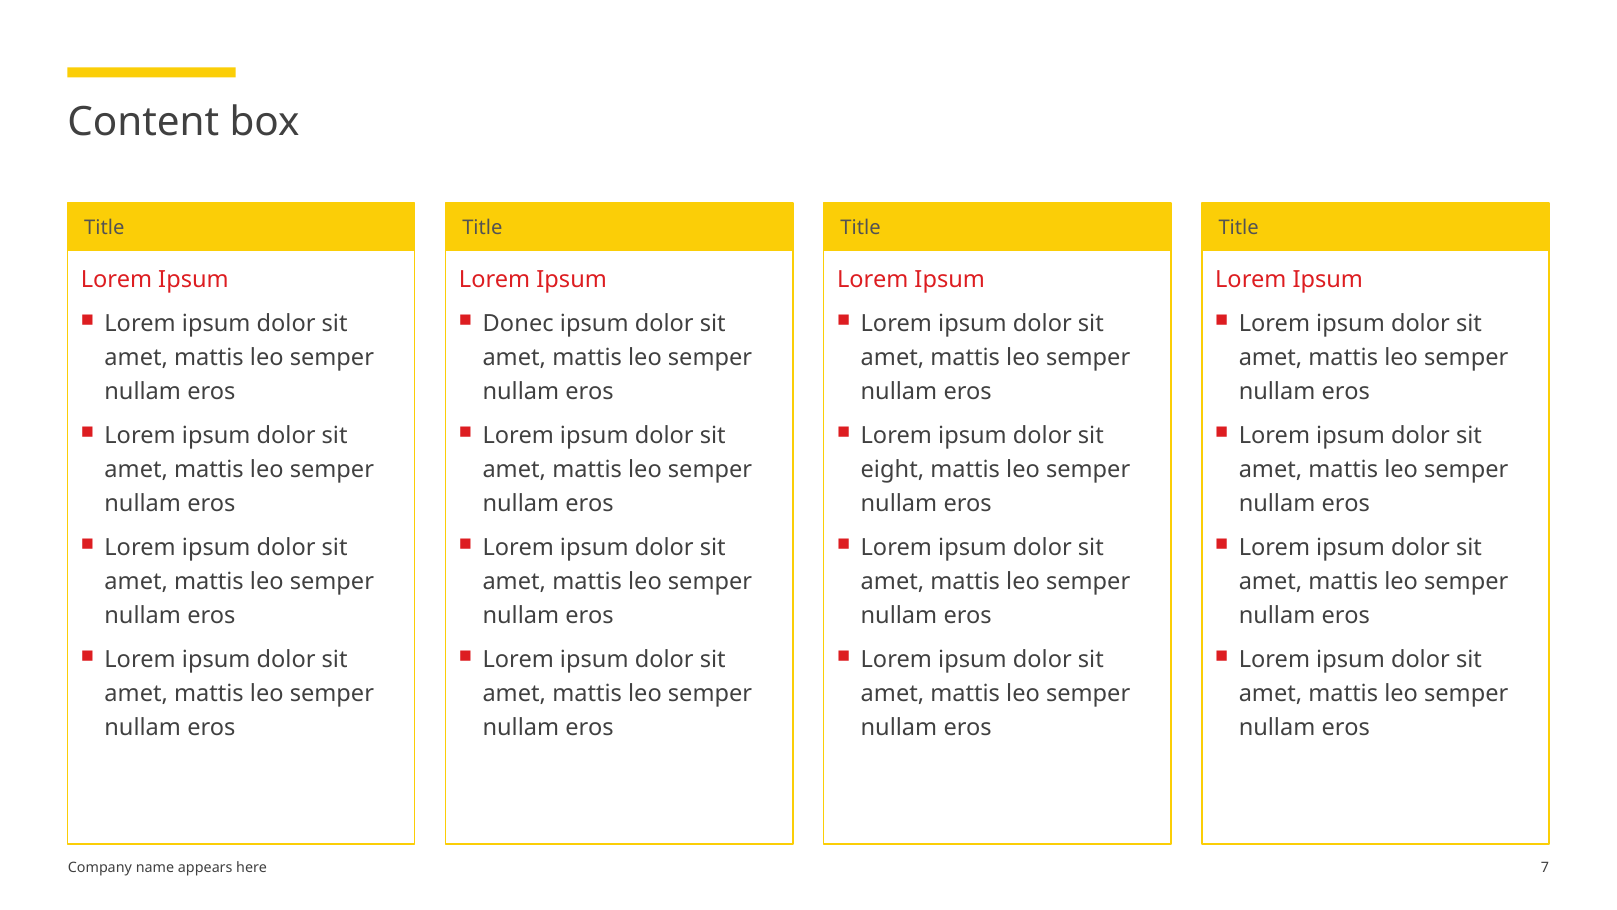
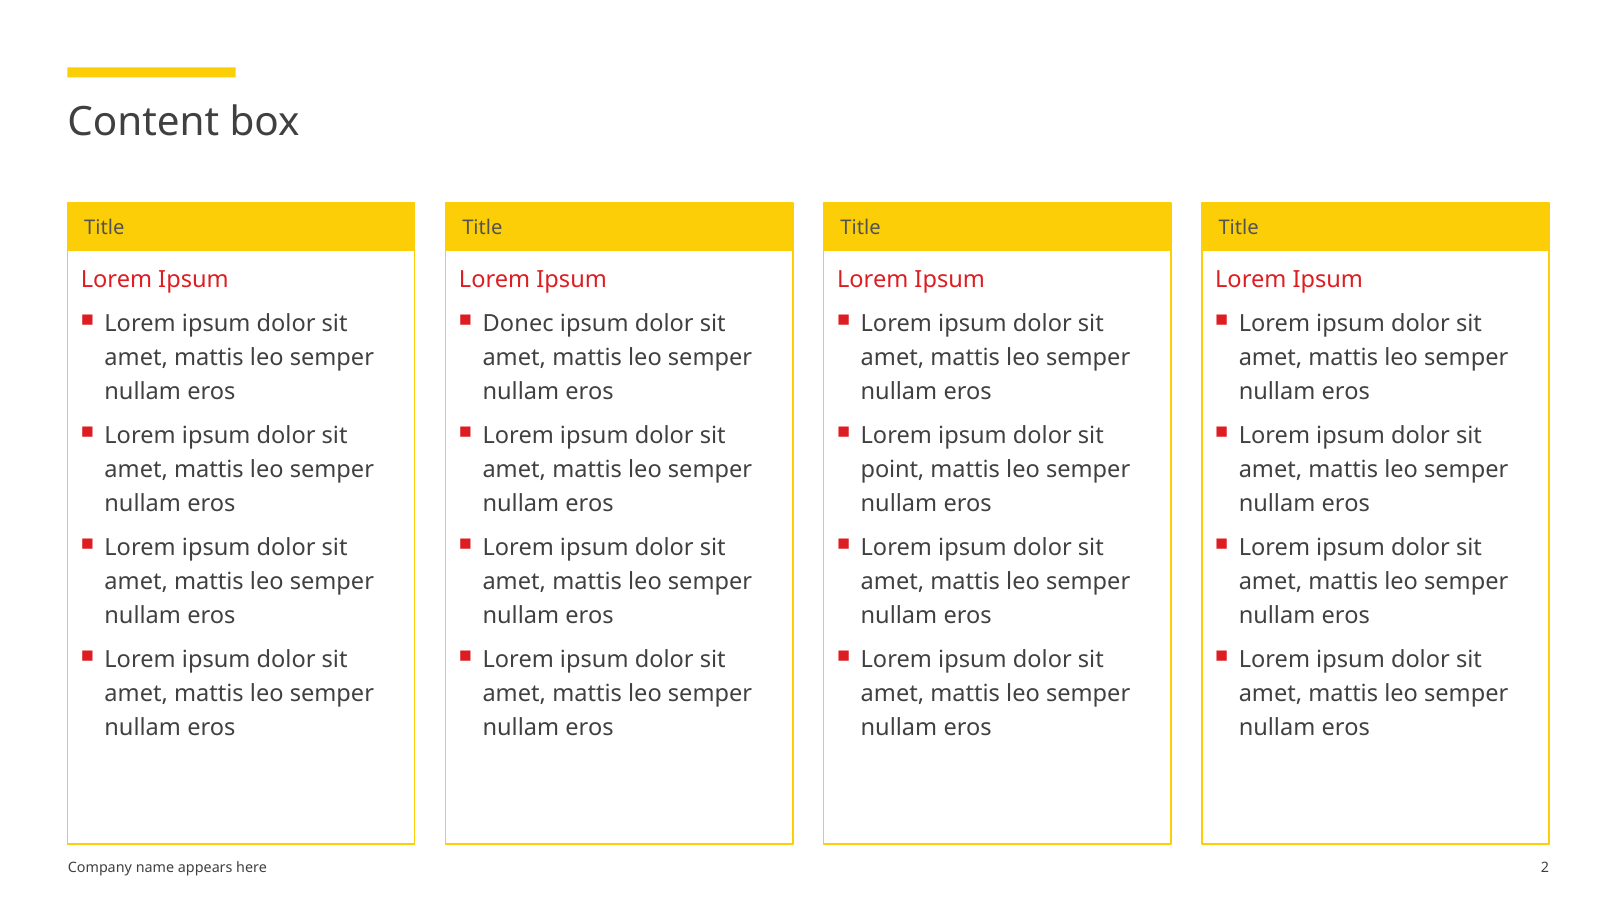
eight: eight -> point
7: 7 -> 2
